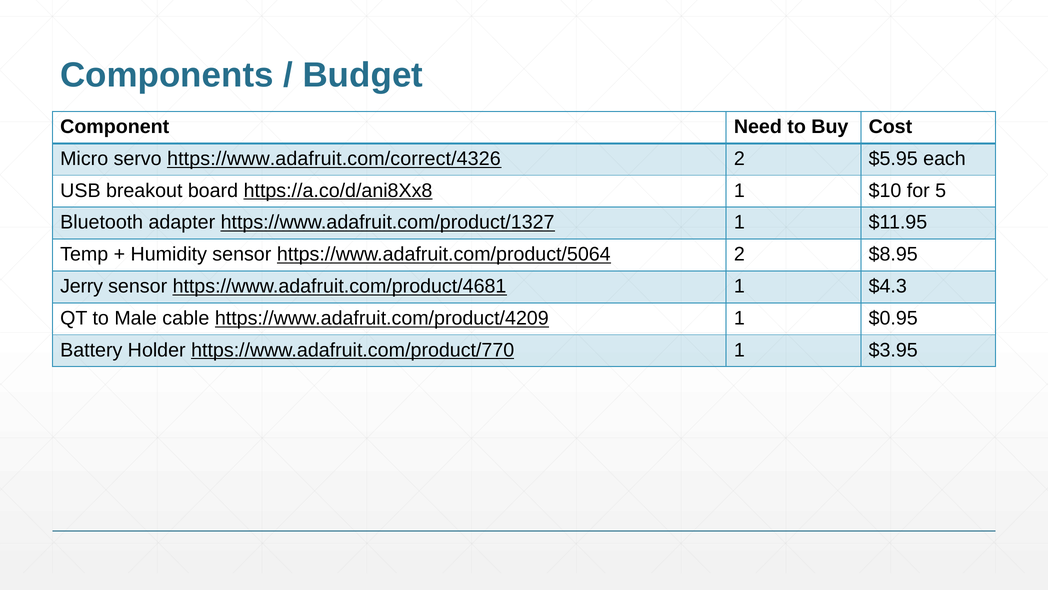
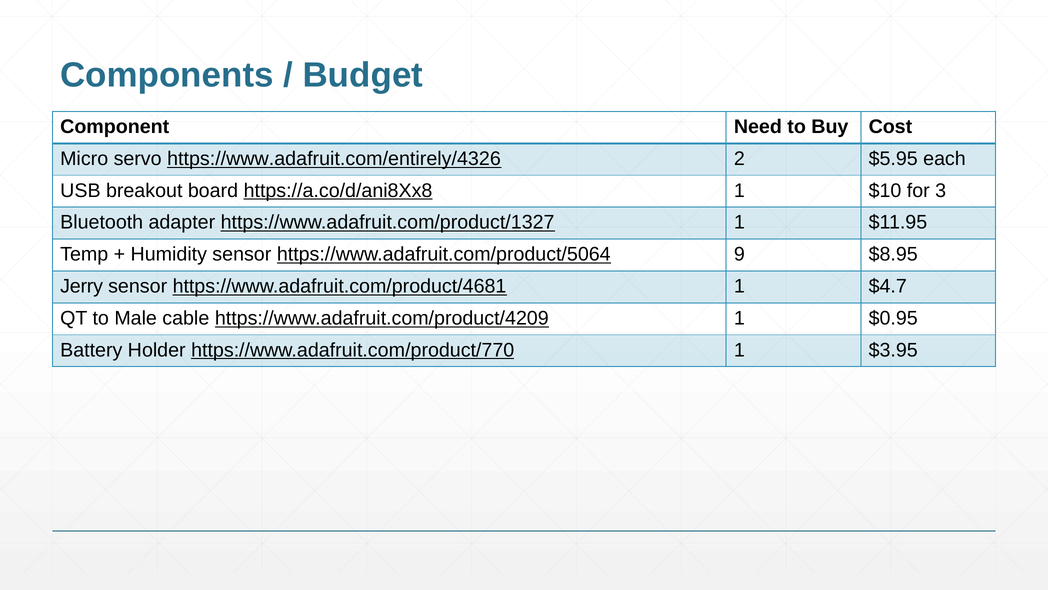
https://www.adafruit.com/correct/4326: https://www.adafruit.com/correct/4326 -> https://www.adafruit.com/entirely/4326
5: 5 -> 3
https://www.adafruit.com/product/5064 2: 2 -> 9
$4.3: $4.3 -> $4.7
